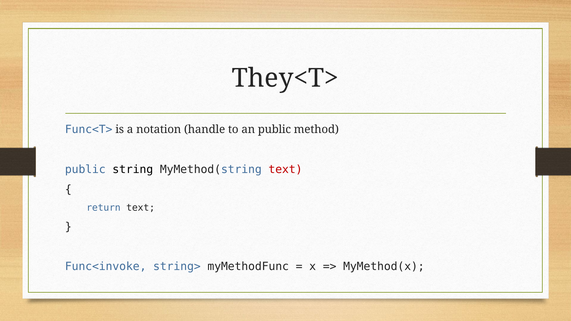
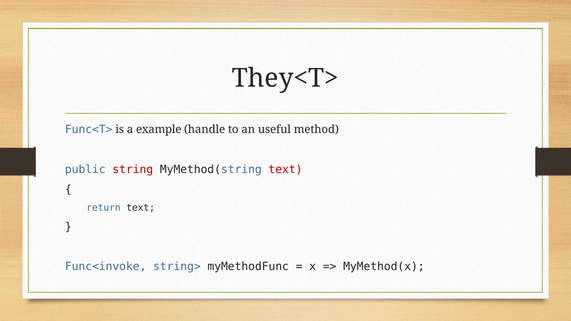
notation: notation -> example
an public: public -> useful
string colour: black -> red
